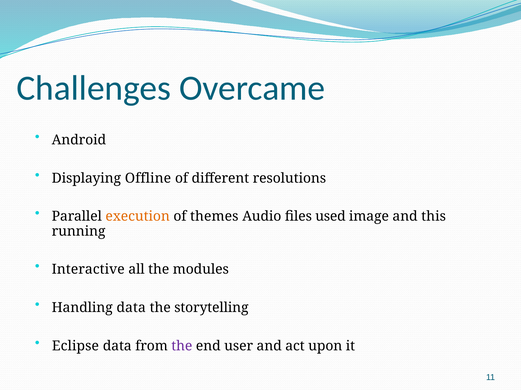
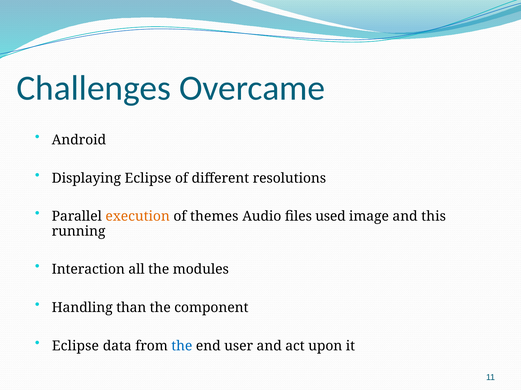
Displaying Offline: Offline -> Eclipse
Interactive: Interactive -> Interaction
Handling data: data -> than
storytelling: storytelling -> component
the at (182, 346) colour: purple -> blue
